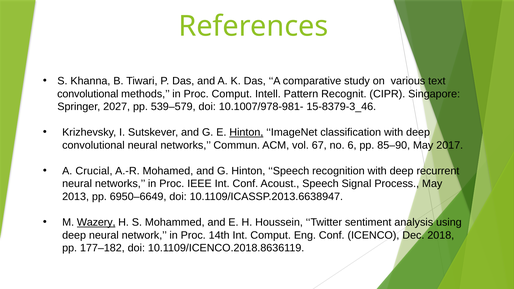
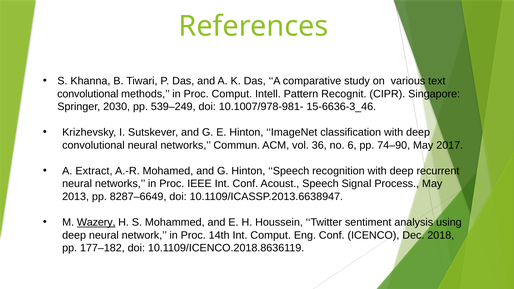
2027: 2027 -> 2030
539–579: 539–579 -> 539–249
15-8379-3_46: 15-8379-3_46 -> 15-6636-3_46
Hinton at (246, 132) underline: present -> none
67: 67 -> 36
85–90: 85–90 -> 74–90
Crucial: Crucial -> Extract
6950–6649: 6950–6649 -> 8287–6649
